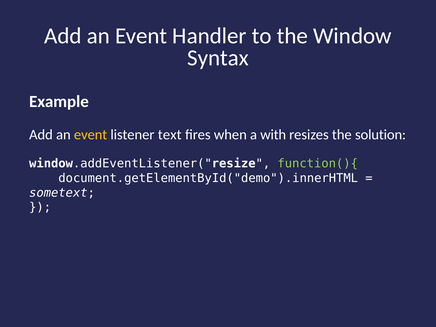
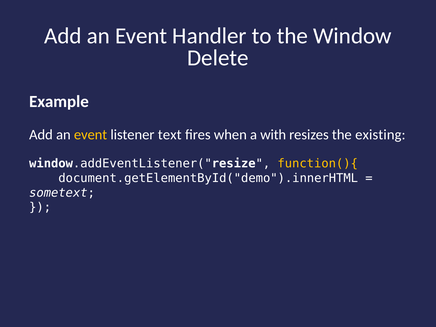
Syntax: Syntax -> Delete
solution: solution -> existing
function(){ colour: light green -> yellow
